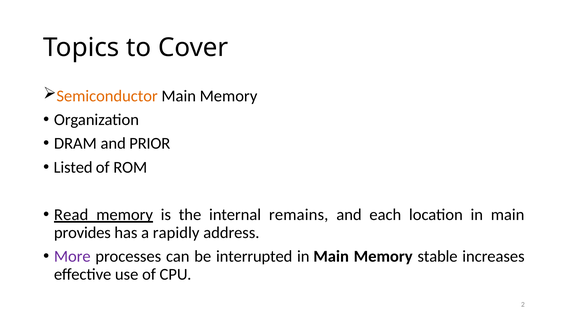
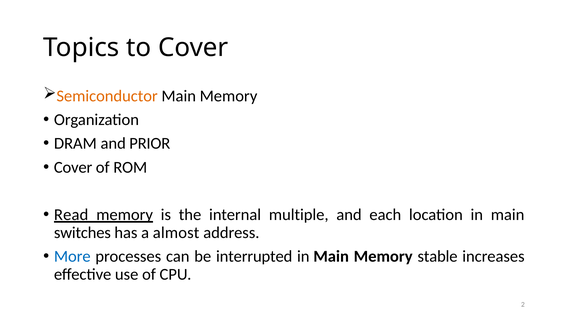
Listed at (73, 167): Listed -> Cover
remains: remains -> multiple
provides: provides -> switches
rapidly: rapidly -> almost
More colour: purple -> blue
